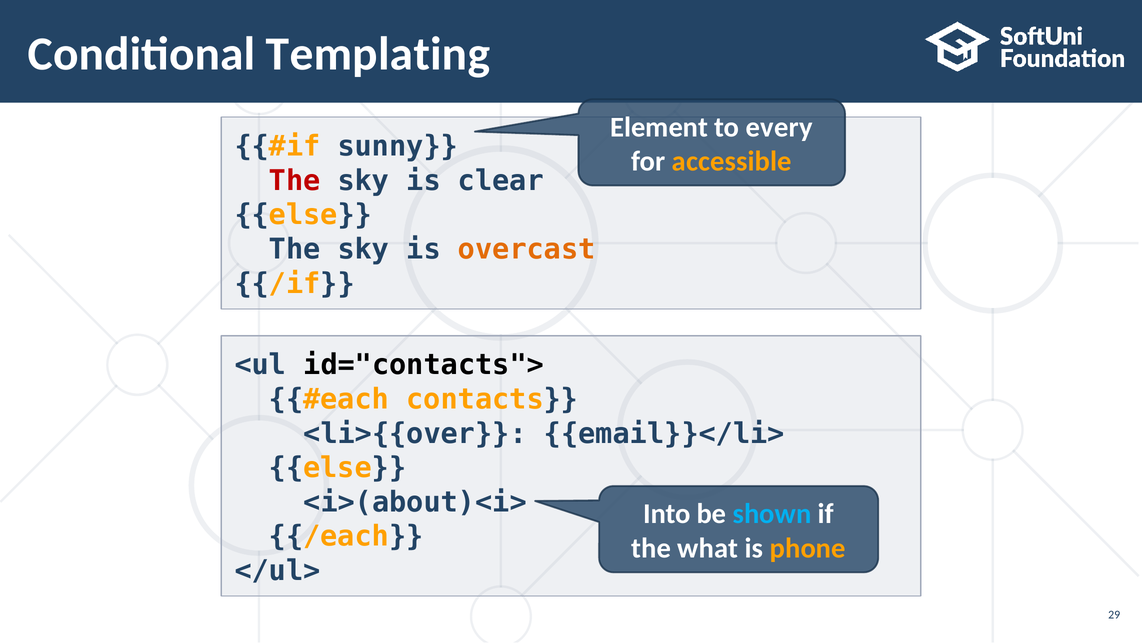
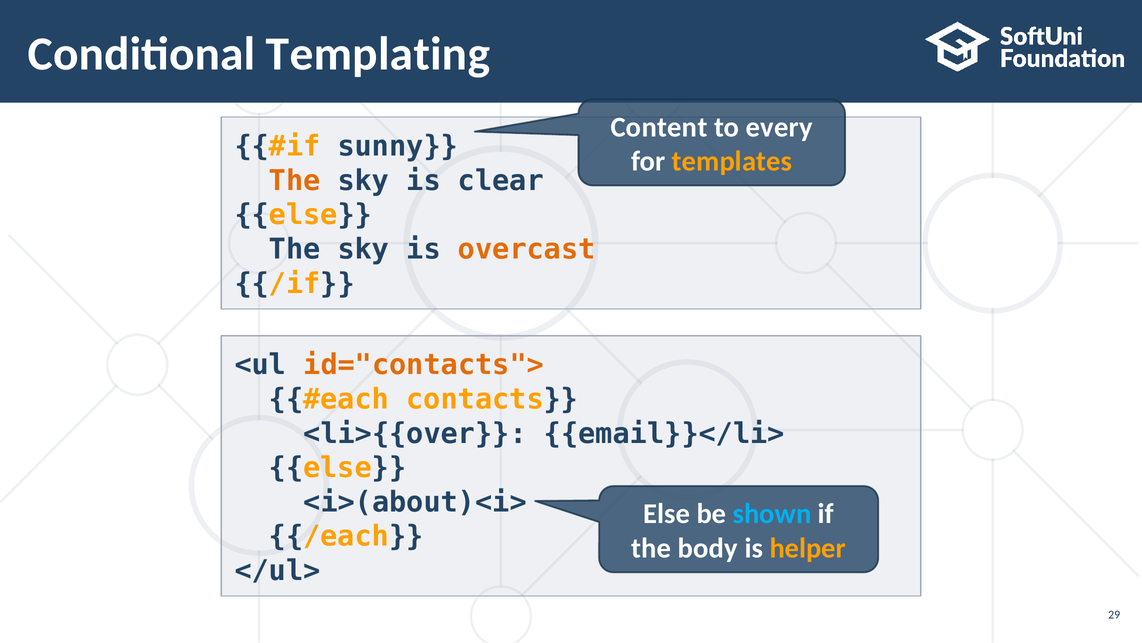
Element: Element -> Content
accessible: accessible -> templates
The at (295, 181) colour: red -> orange
id="contacts"> colour: black -> orange
Into at (667, 514): Into -> Else
what: what -> body
phone: phone -> helper
